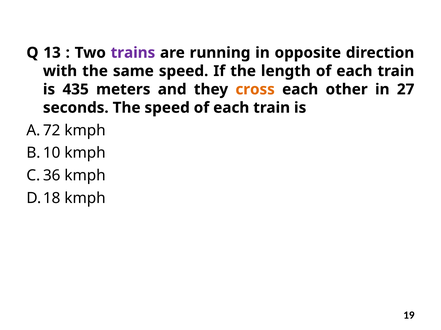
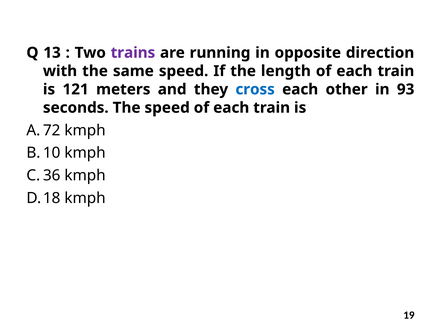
435: 435 -> 121
cross colour: orange -> blue
27: 27 -> 93
